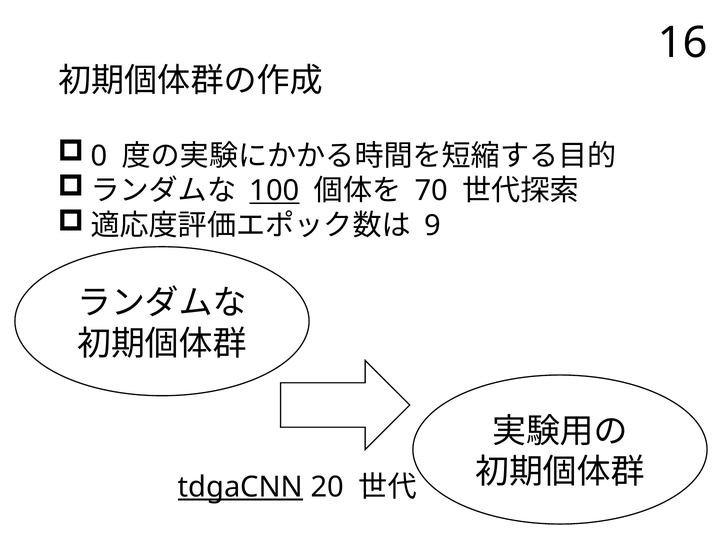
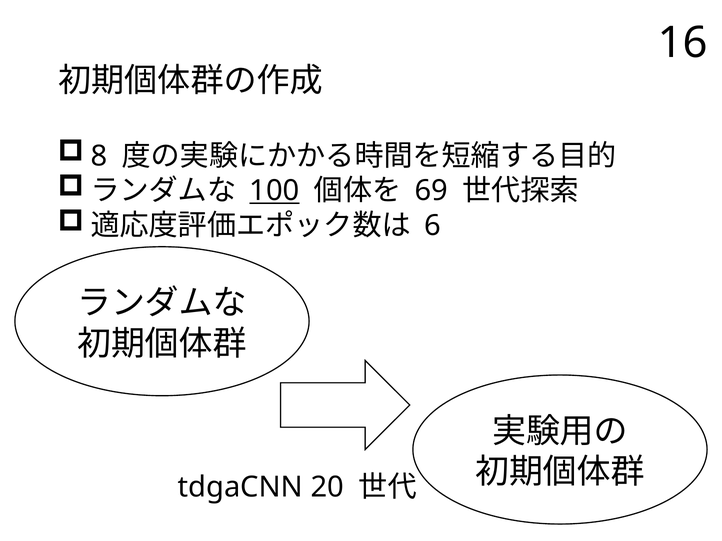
0: 0 -> 8
70: 70 -> 69
9: 9 -> 6
tdgaCNN underline: present -> none
